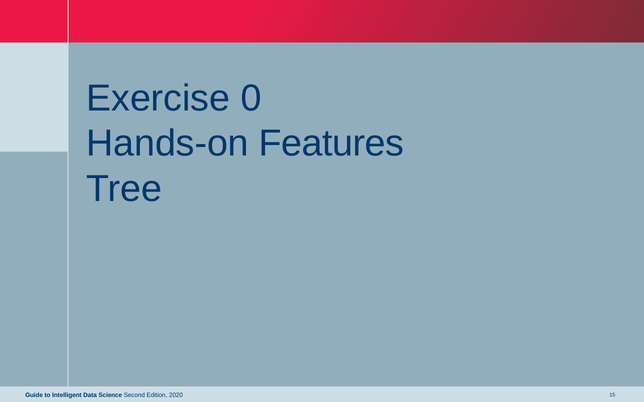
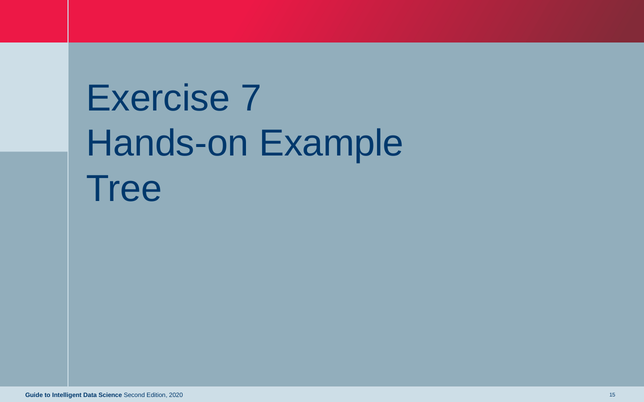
0: 0 -> 7
Features: Features -> Example
